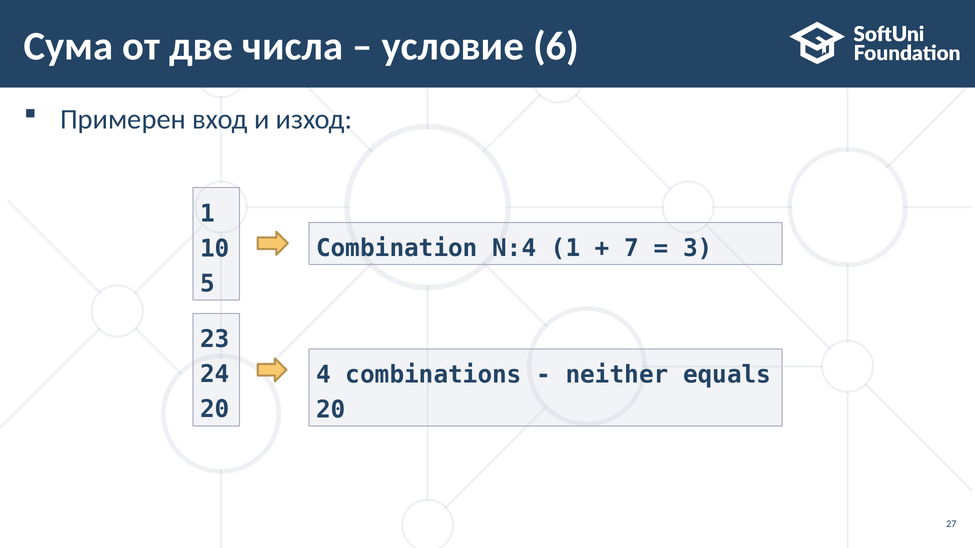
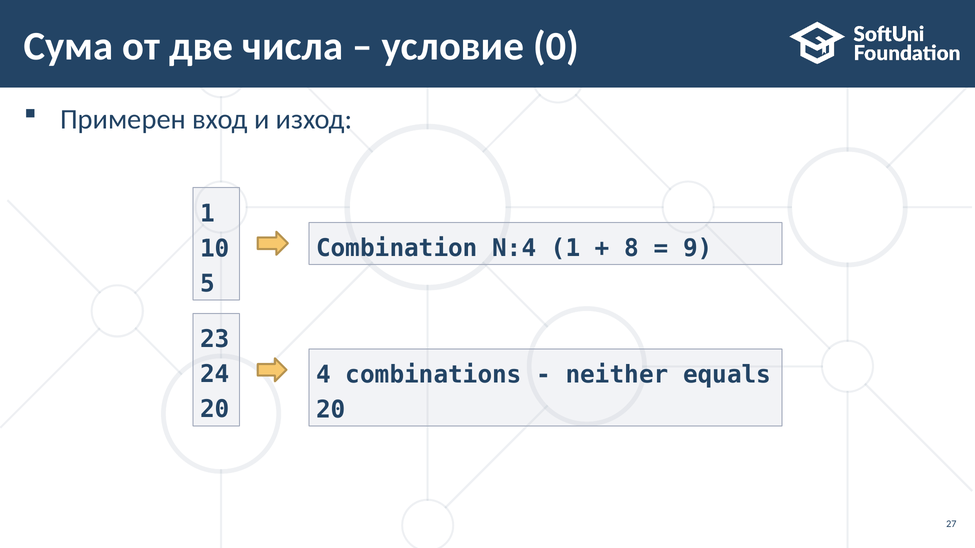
6: 6 -> 0
7: 7 -> 8
3: 3 -> 9
